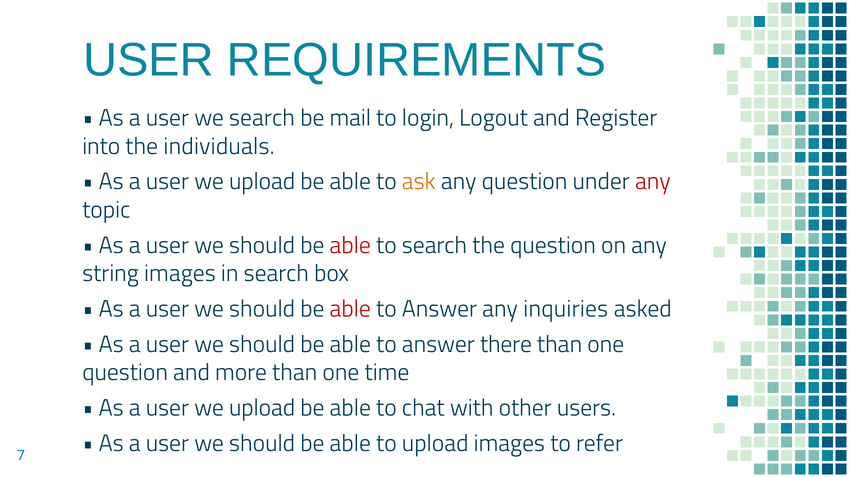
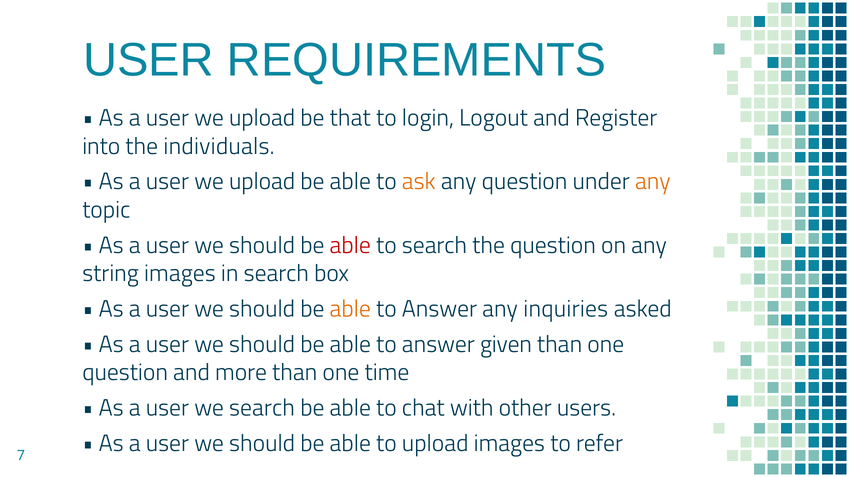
search at (262, 118): search -> upload
mail: mail -> that
any at (653, 182) colour: red -> orange
able at (350, 309) colour: red -> orange
there: there -> given
upload at (262, 408): upload -> search
